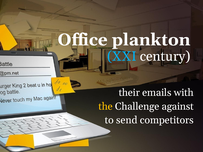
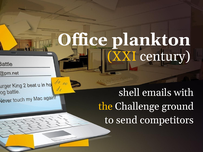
XXI colour: light blue -> yellow
their: their -> shell
against: against -> ground
